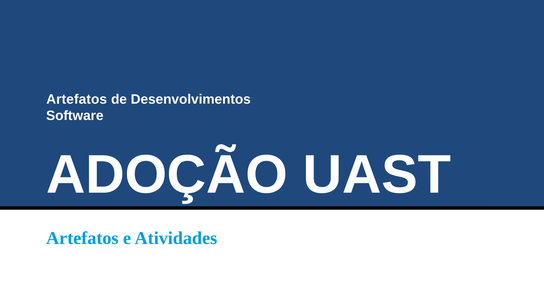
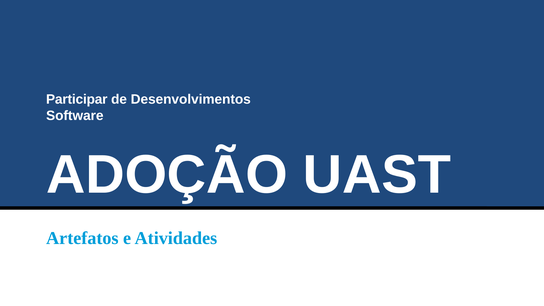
Artefatos at (77, 100): Artefatos -> Participar
